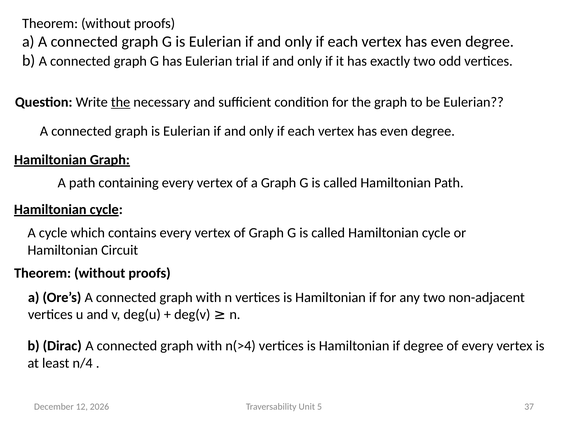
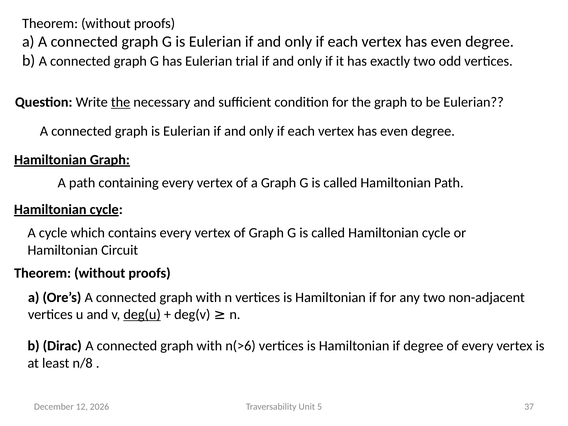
deg(u underline: none -> present
n(>4: n(>4 -> n(>6
n/4: n/4 -> n/8
